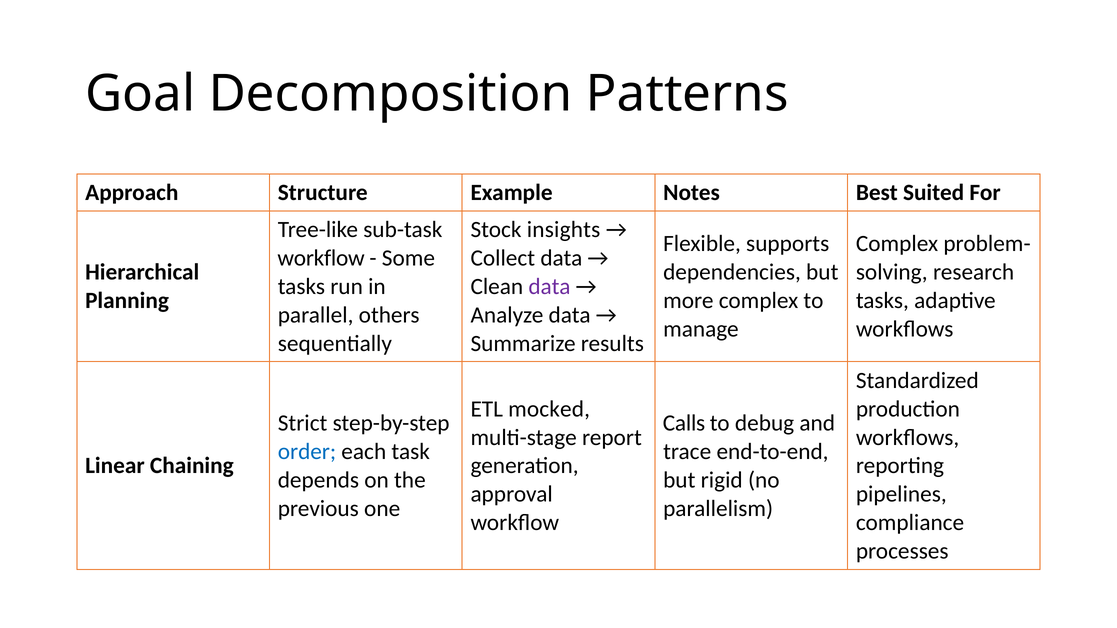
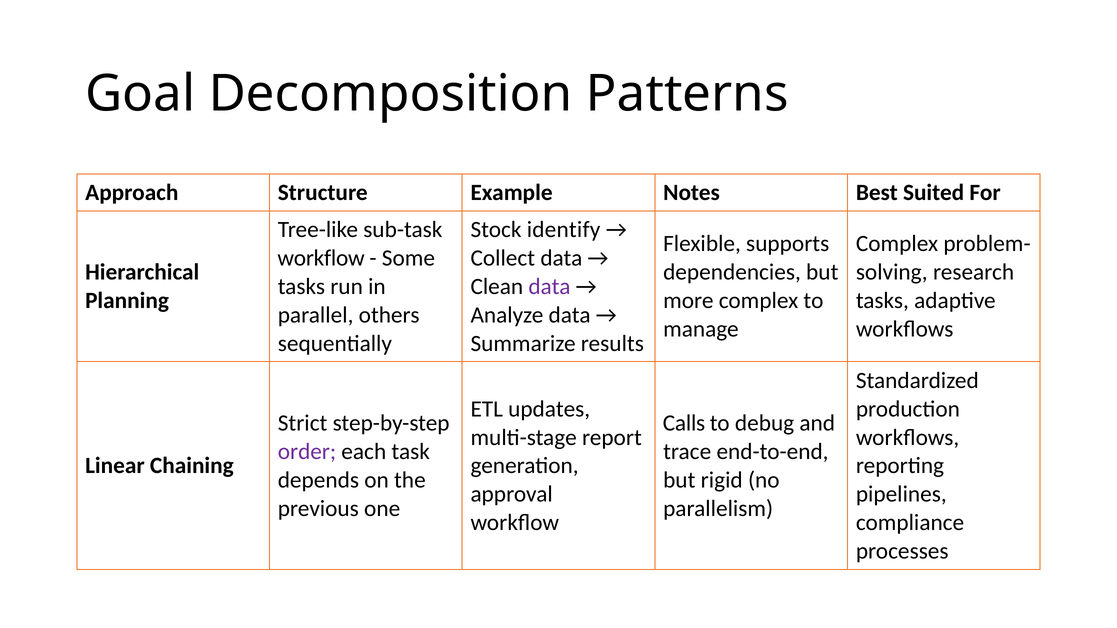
insights: insights -> identify
mocked: mocked -> updates
order colour: blue -> purple
